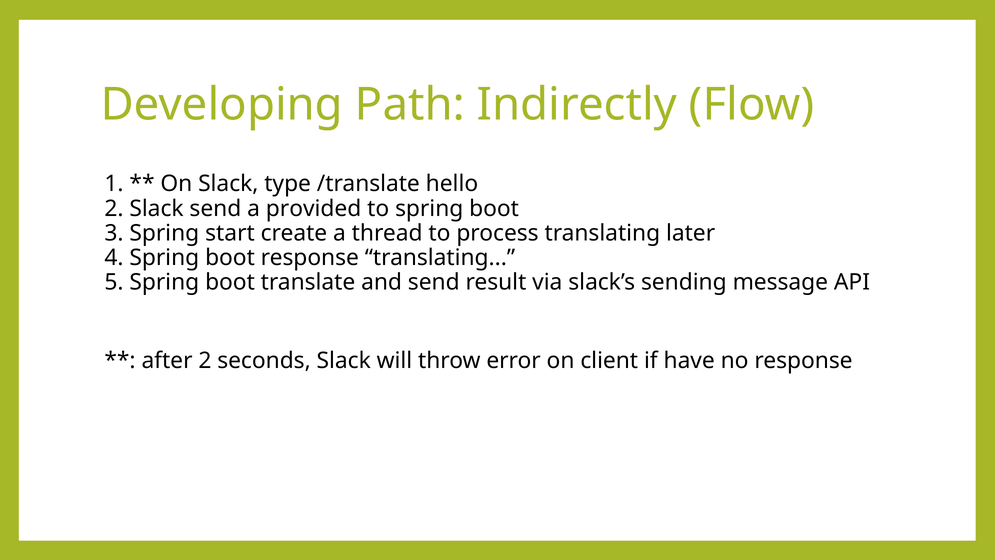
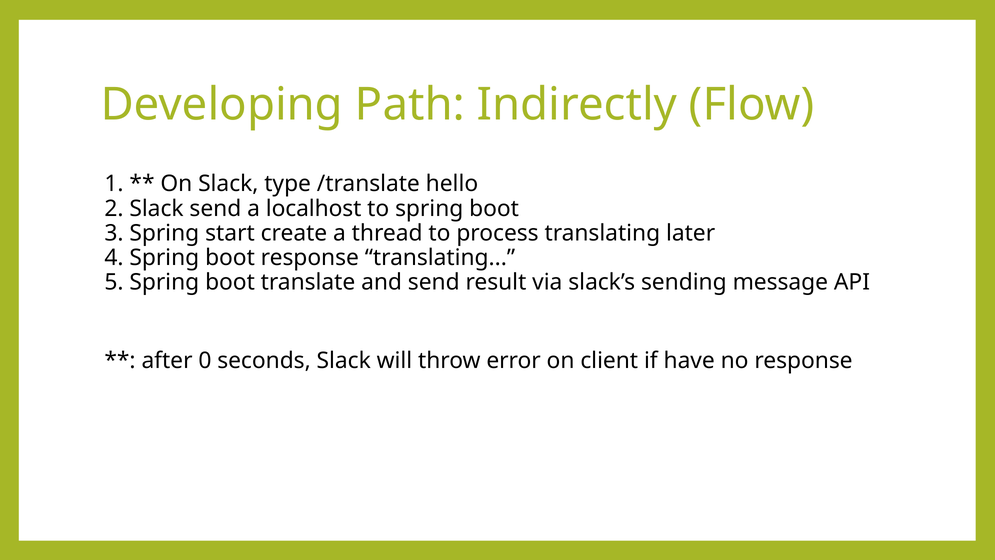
provided: provided -> localhost
after 2: 2 -> 0
